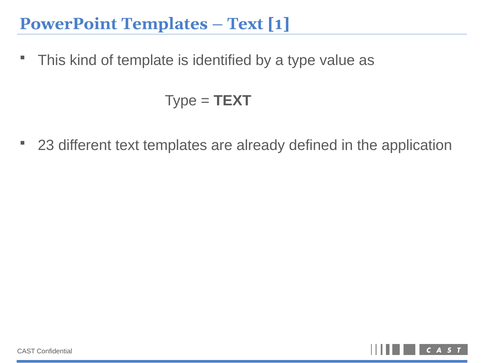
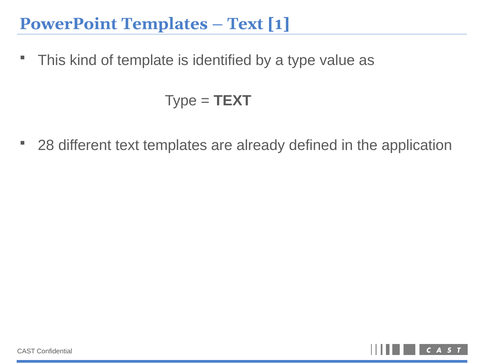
23: 23 -> 28
